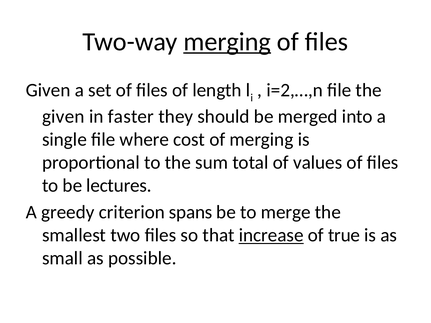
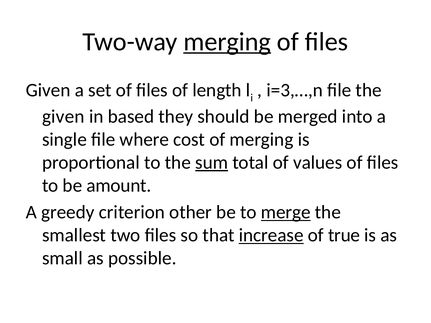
i=2,…,n: i=2,…,n -> i=3,…,n
faster: faster -> based
sum underline: none -> present
lectures: lectures -> amount
spans: spans -> other
merge underline: none -> present
